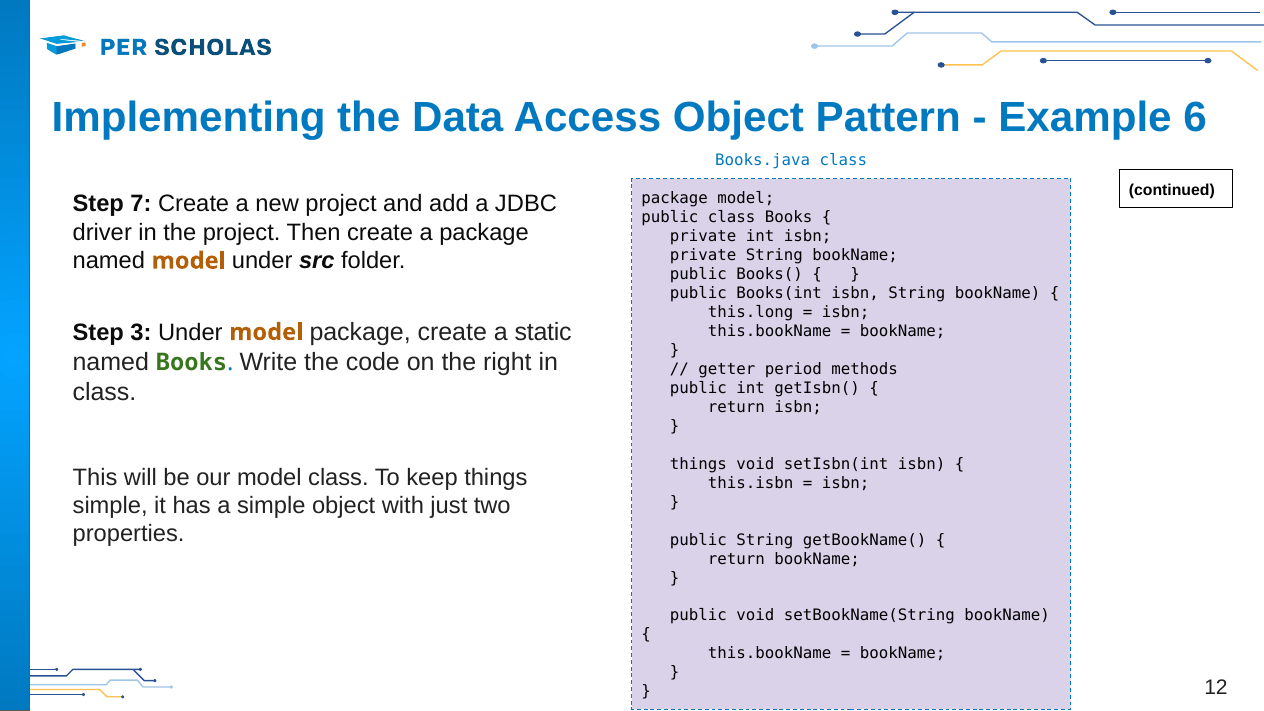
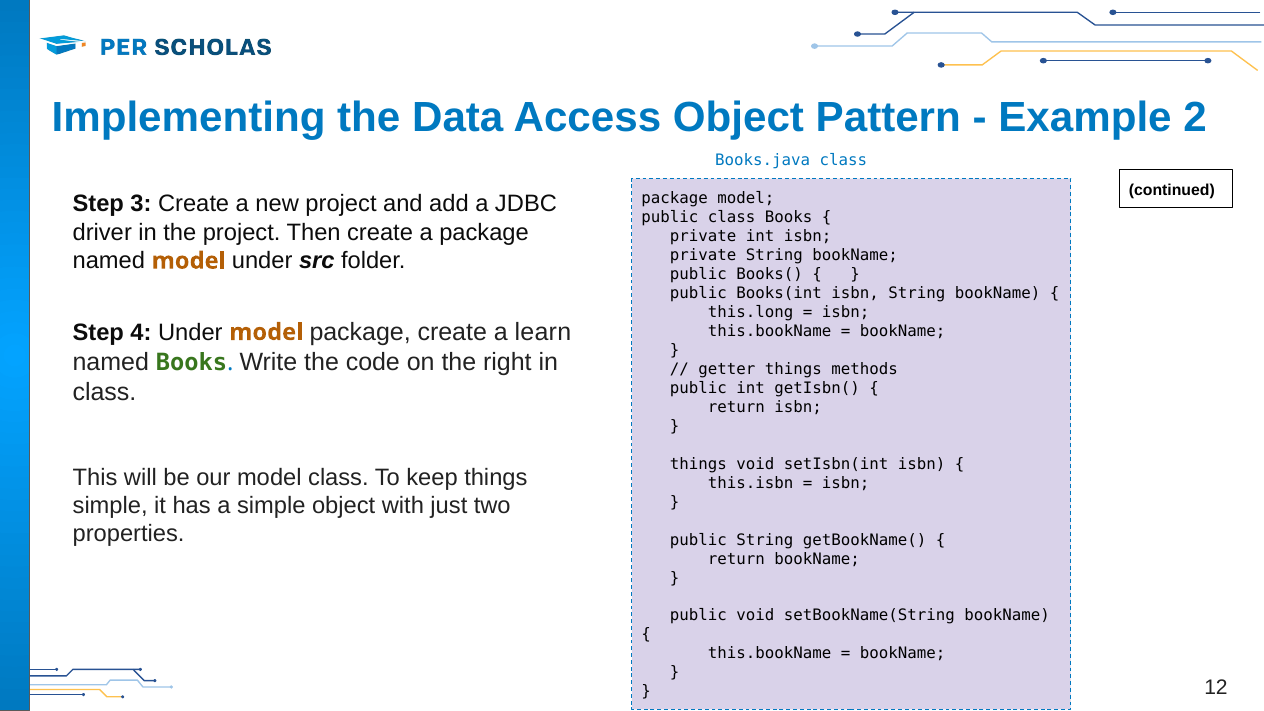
6: 6 -> 2
7: 7 -> 3
3: 3 -> 4
static: static -> learn
getter period: period -> things
